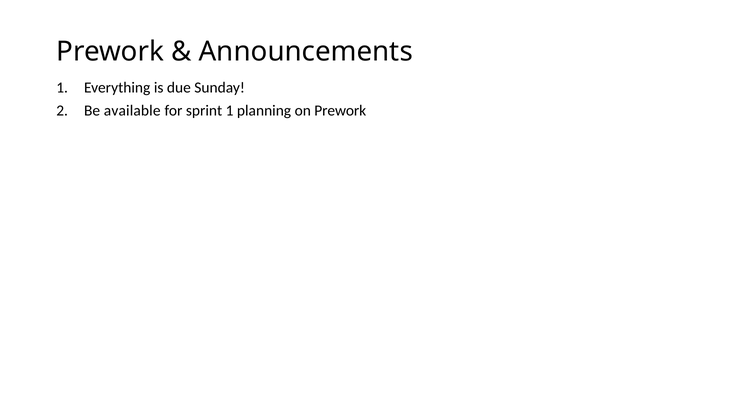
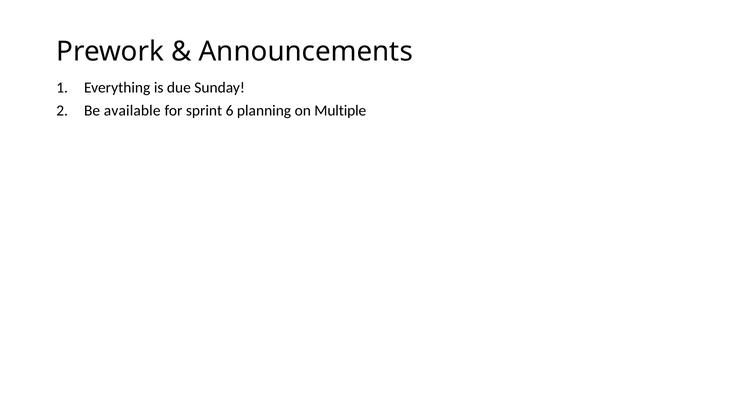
sprint 1: 1 -> 6
on Prework: Prework -> Multiple
